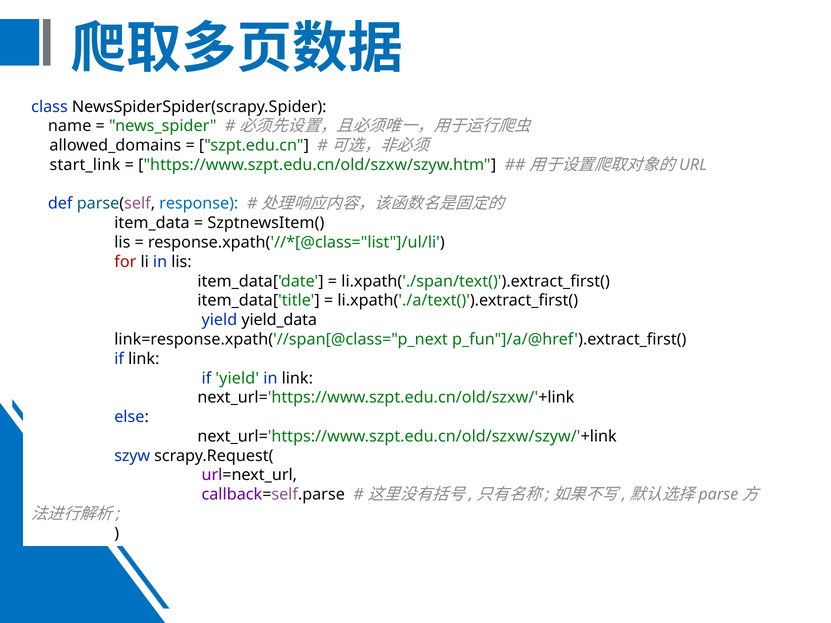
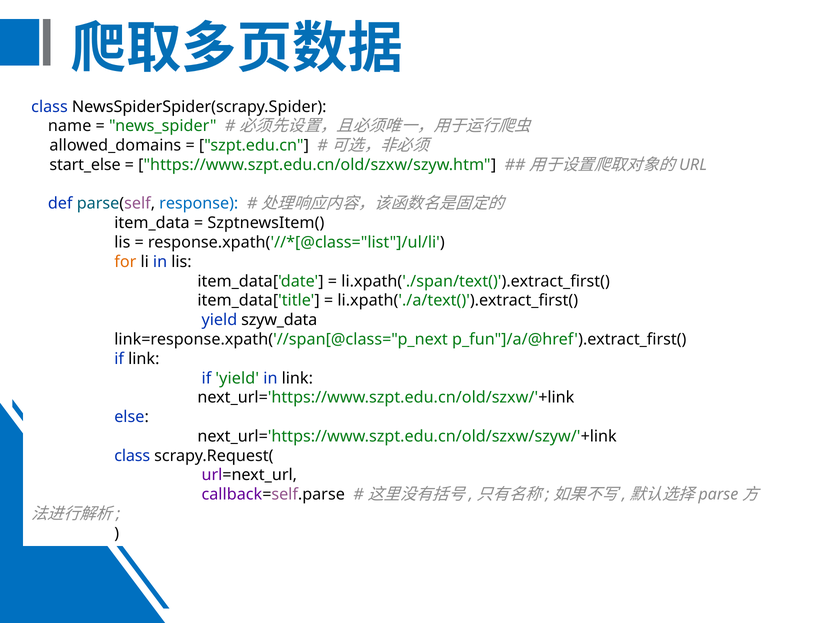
start_link: start_link -> start_else
for colour: red -> orange
yield_data: yield_data -> szyw_data
szyw at (132, 456): szyw -> class
